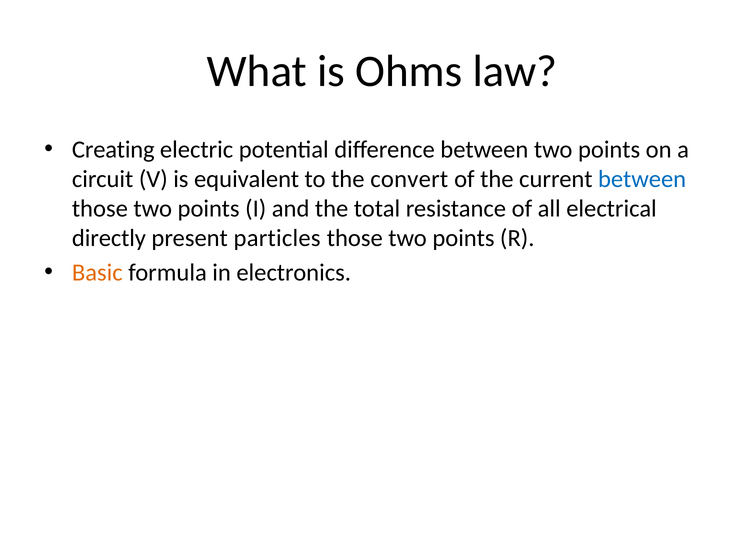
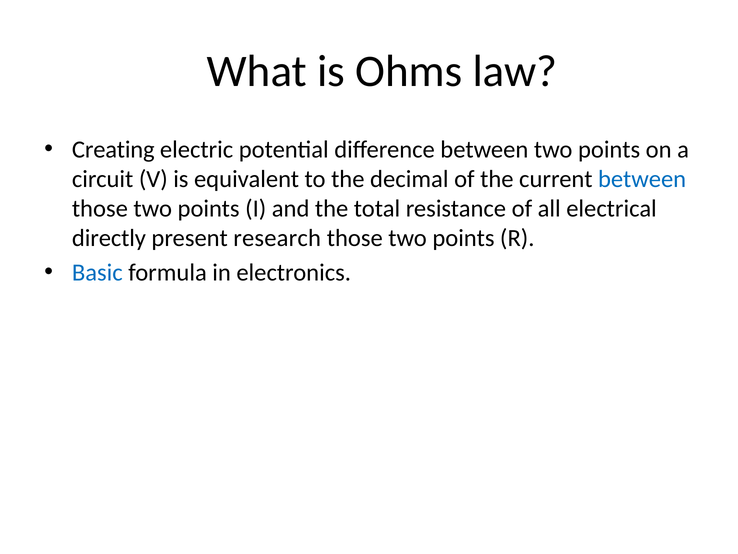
convert: convert -> decimal
particles: particles -> research
Basic colour: orange -> blue
